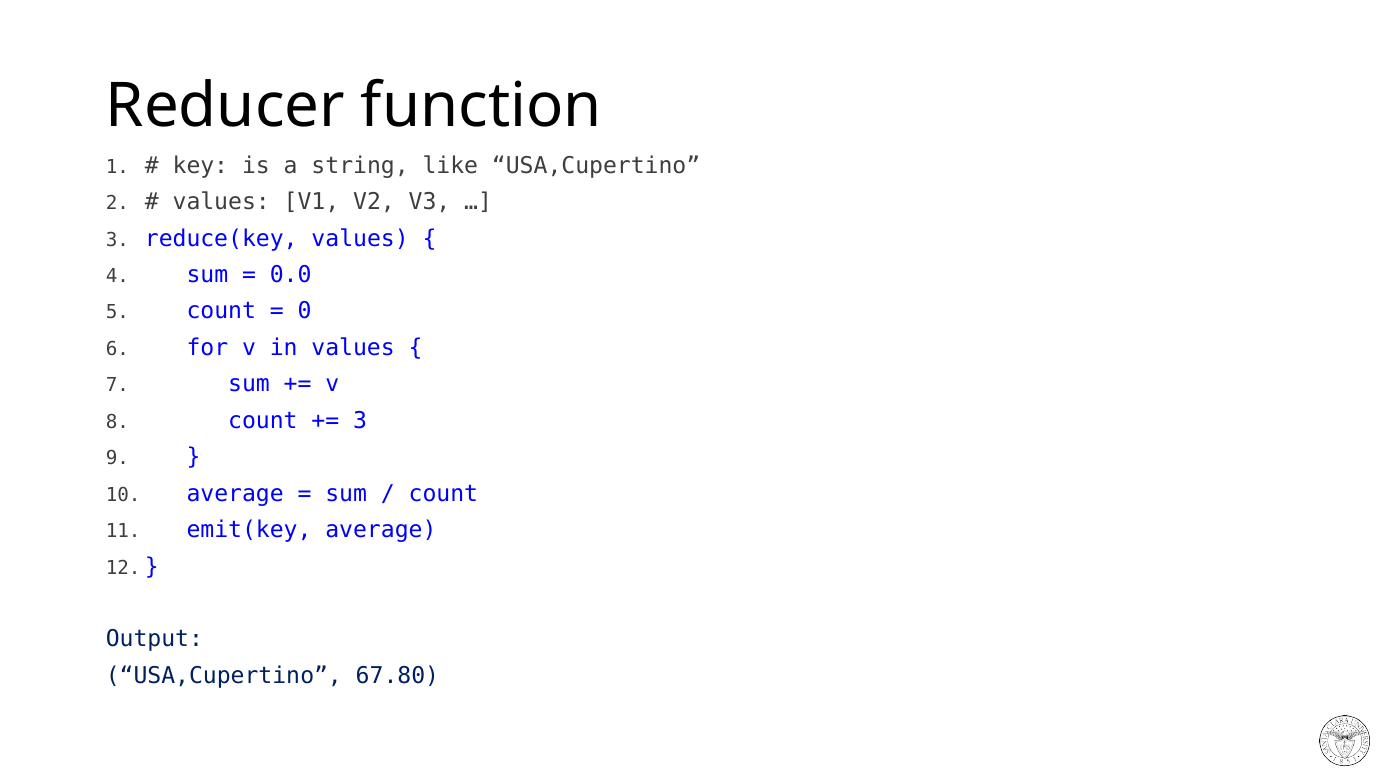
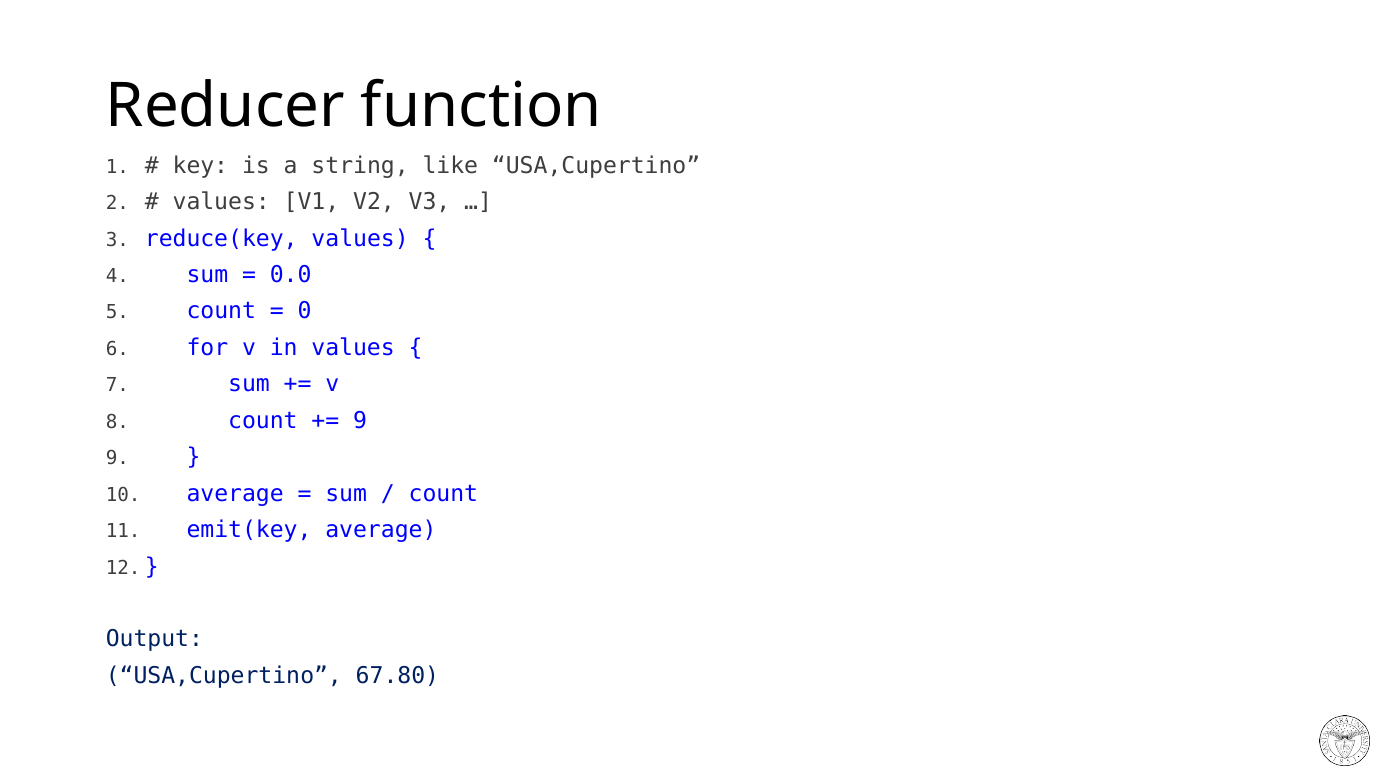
3 at (360, 421): 3 -> 9
